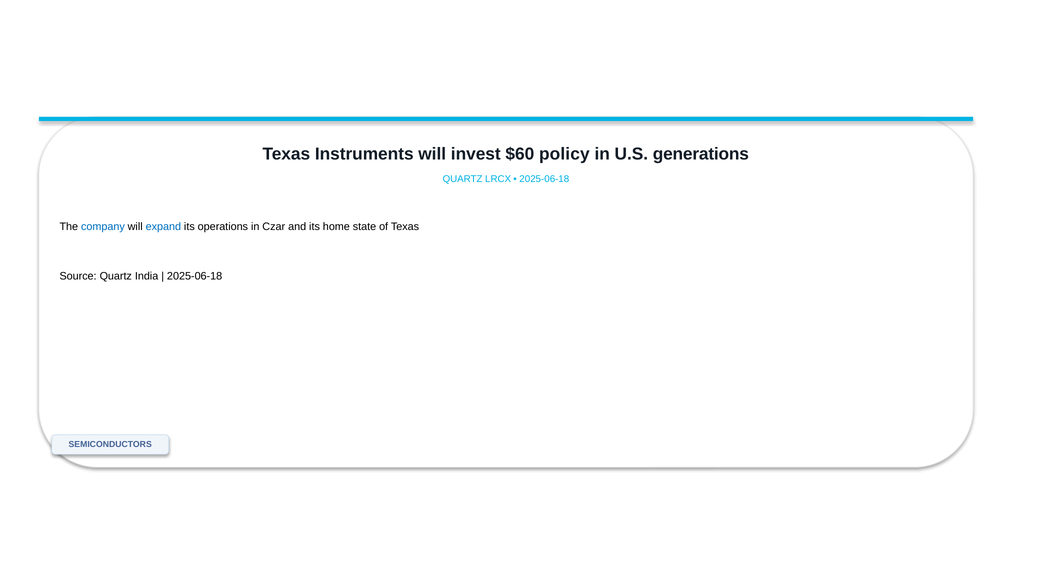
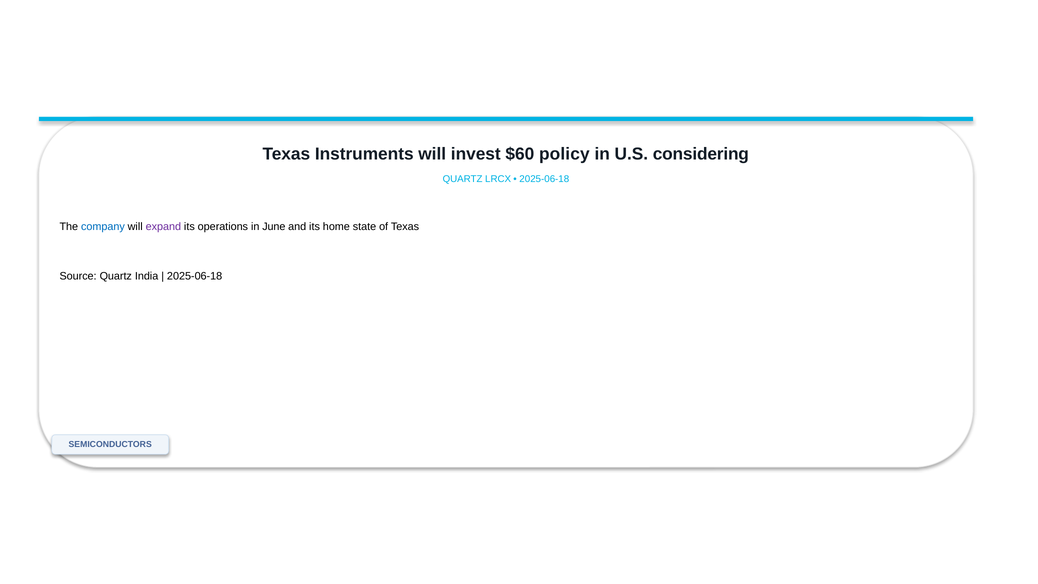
generations: generations -> considering
expand colour: blue -> purple
Czar: Czar -> June
